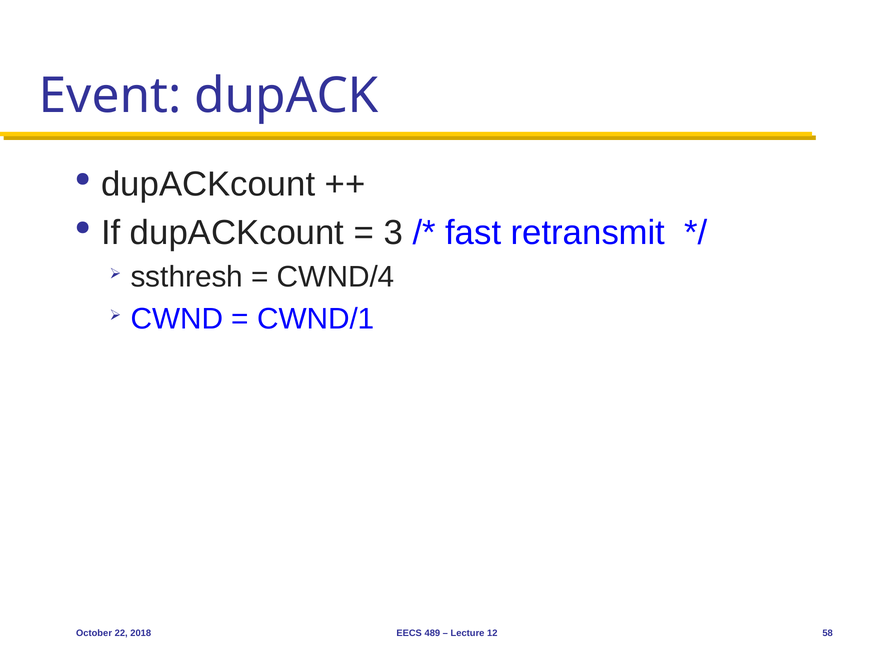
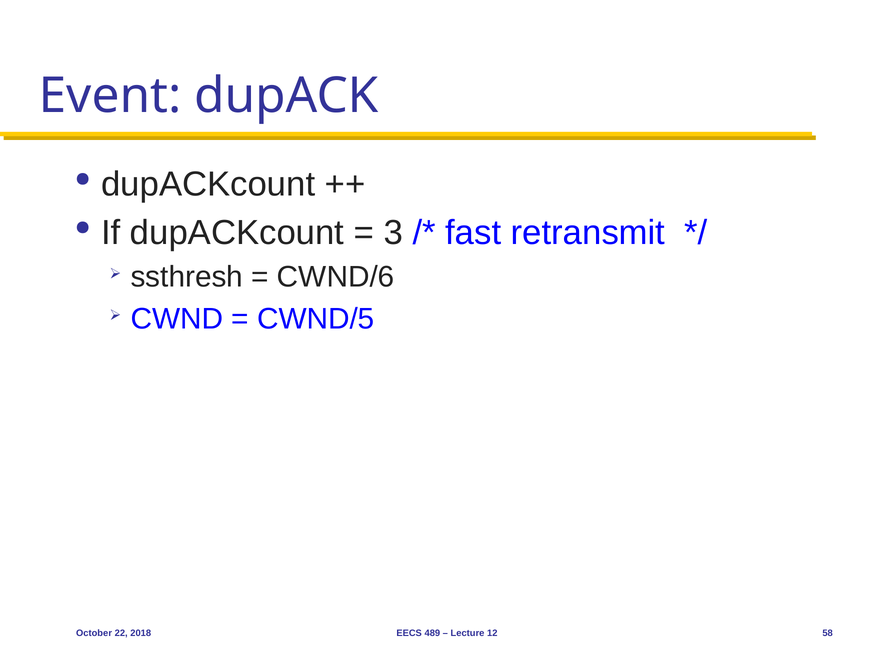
CWND/4: CWND/4 -> CWND/6
CWND/1: CWND/1 -> CWND/5
